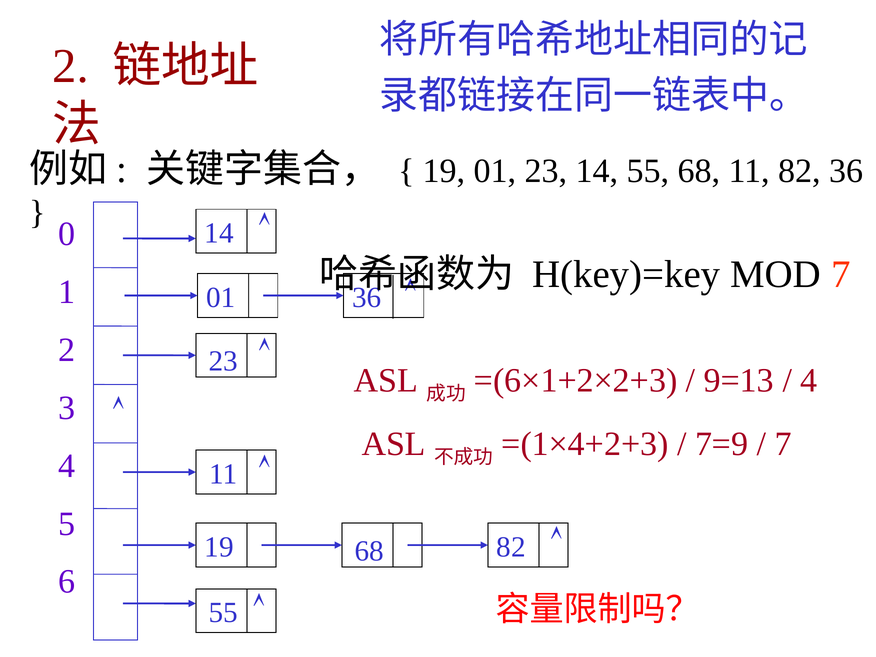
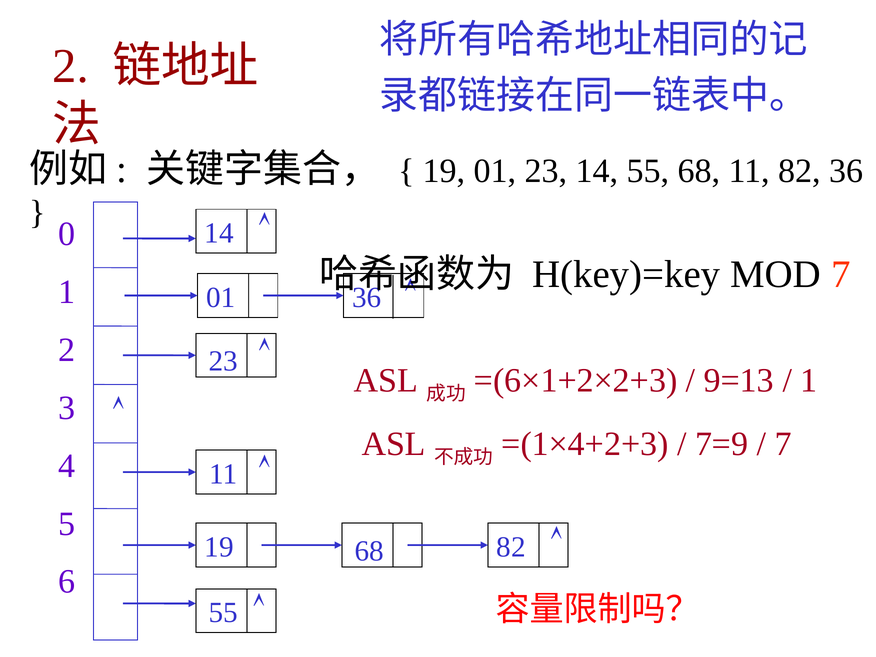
4 at (809, 380): 4 -> 1
